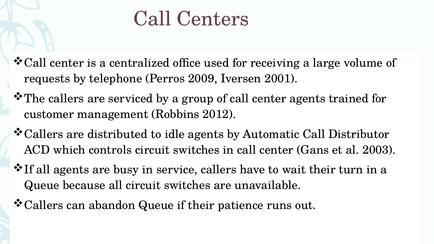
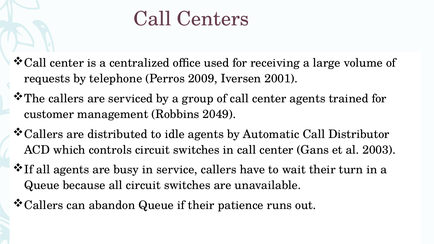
2012: 2012 -> 2049
